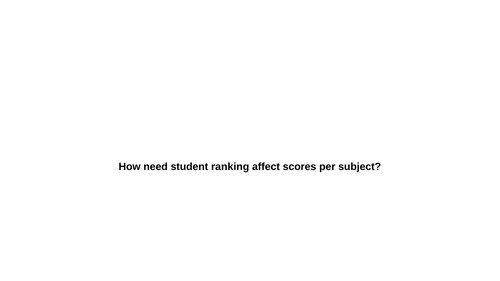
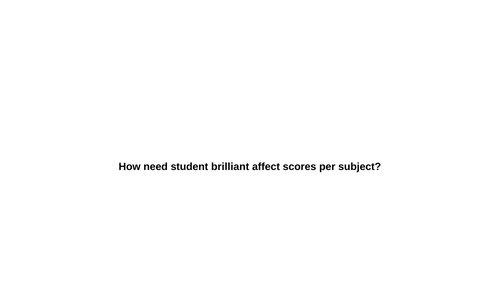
ranking: ranking -> brilliant
